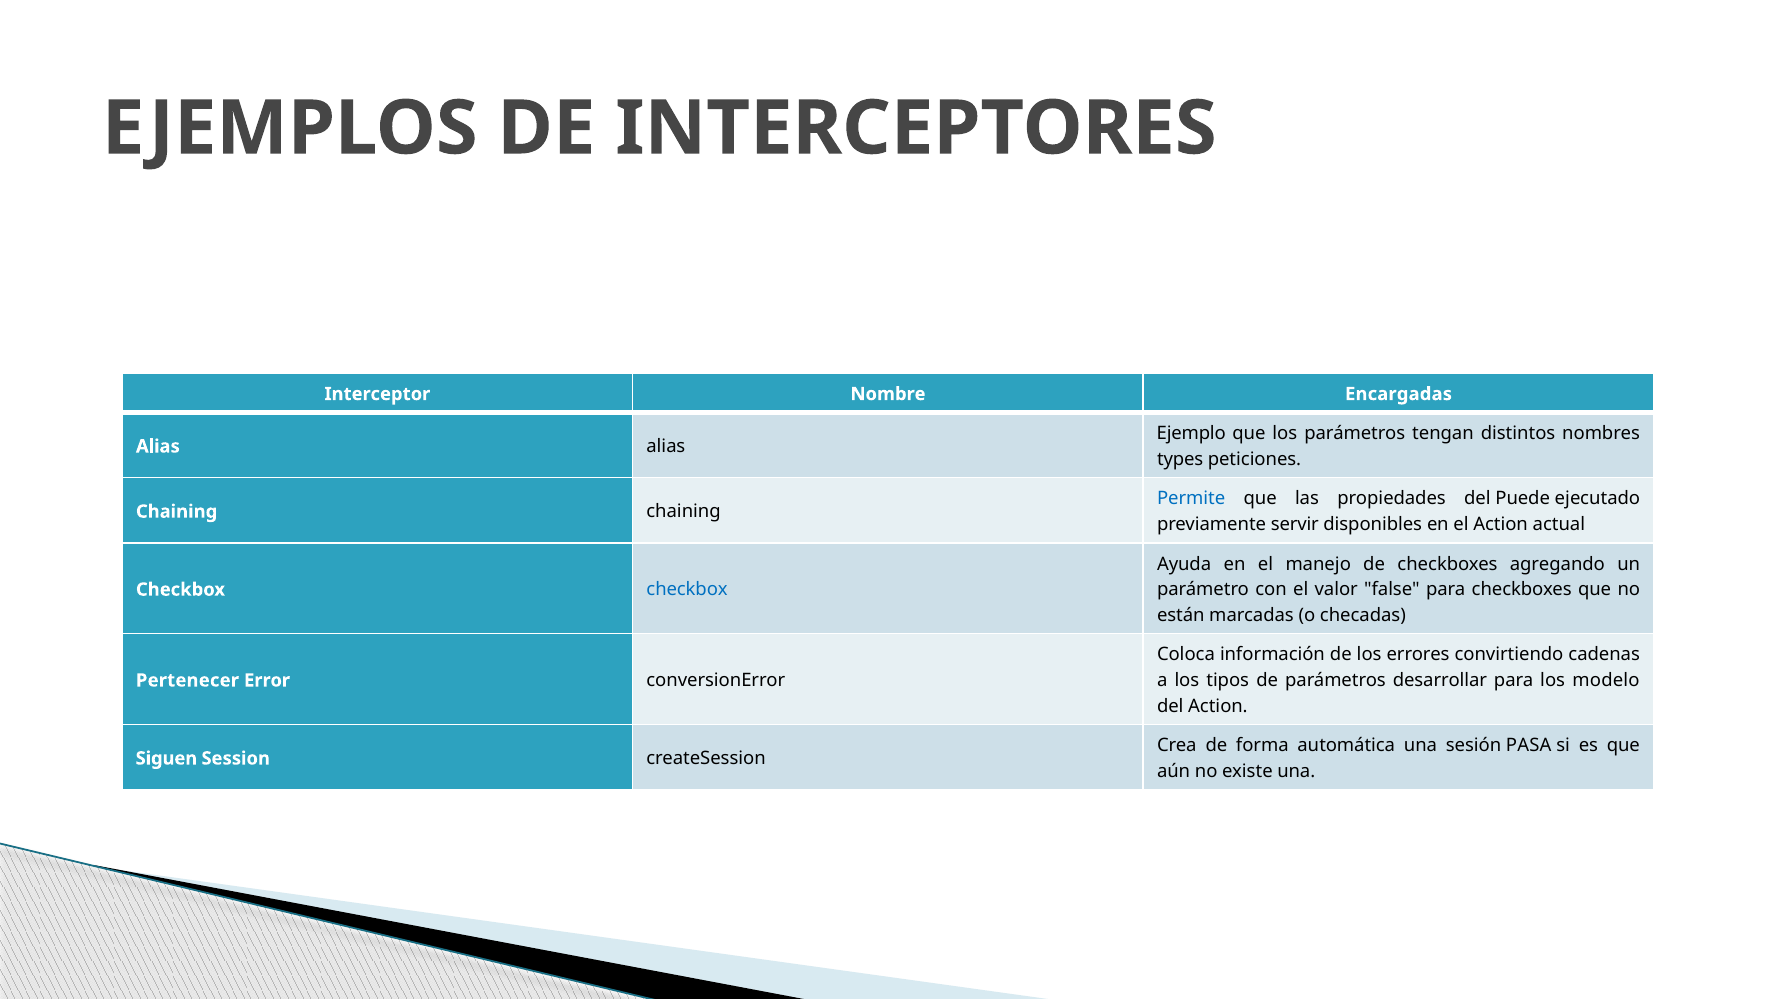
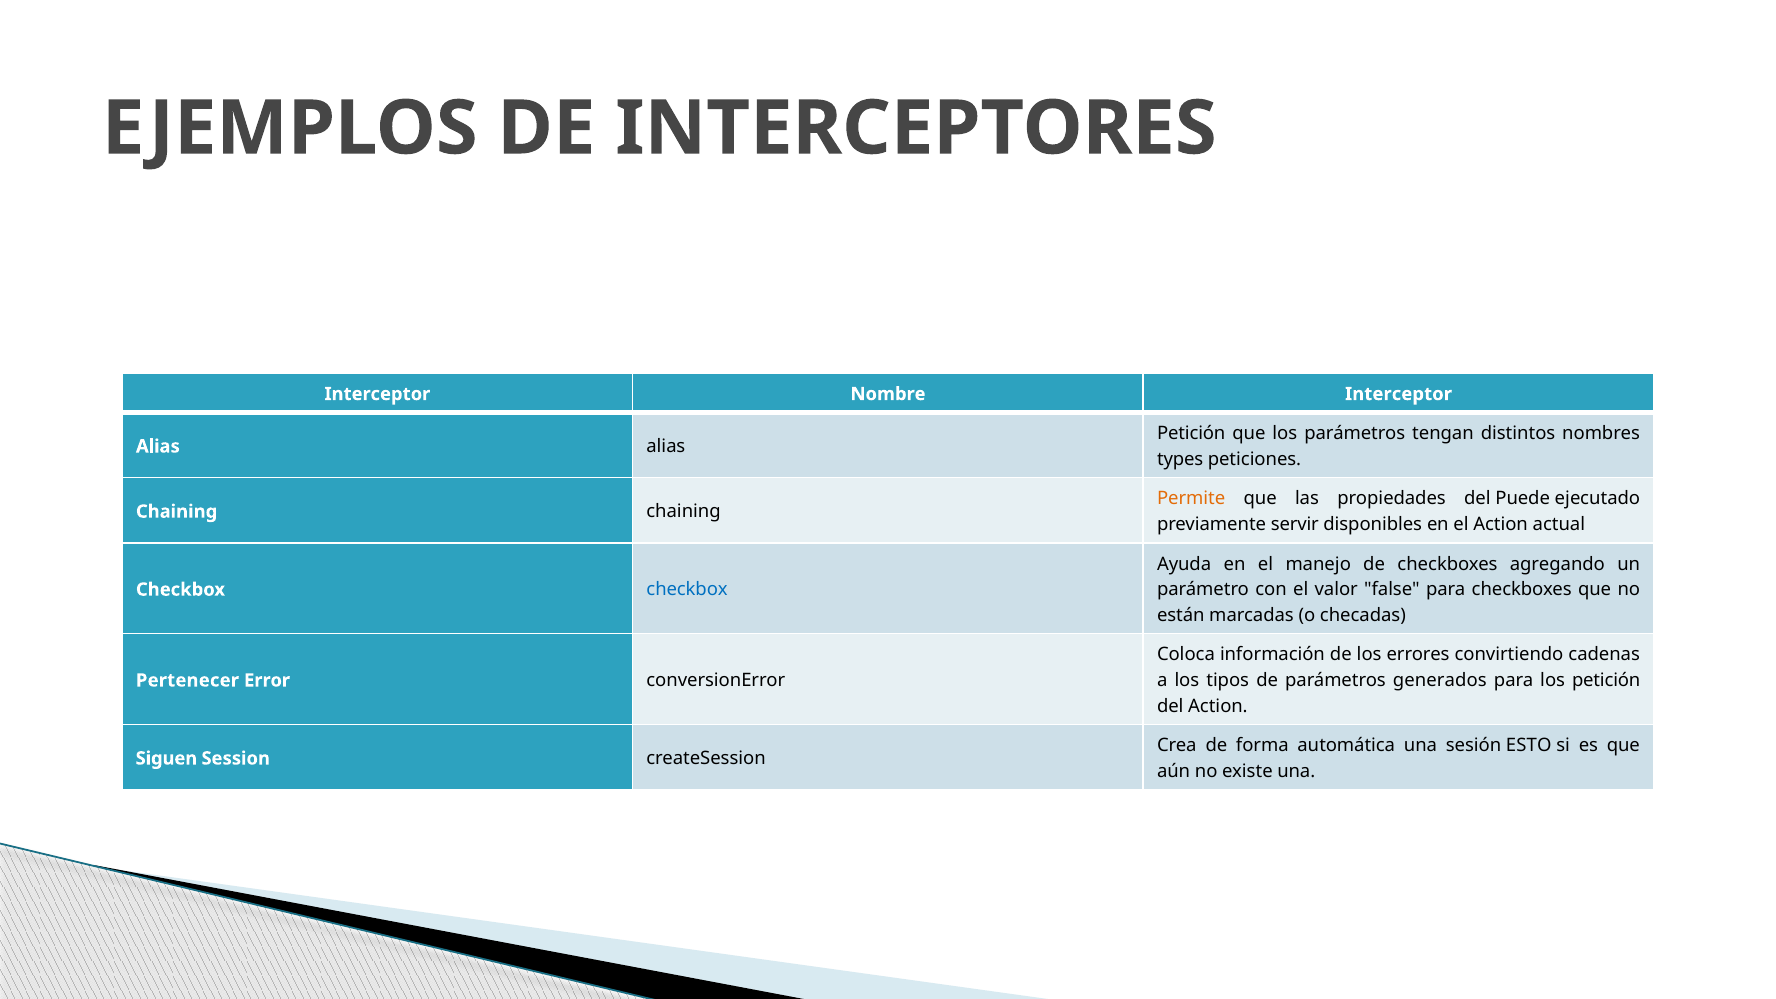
Nombre Encargadas: Encargadas -> Interceptor
Ejemplo at (1191, 434): Ejemplo -> Petición
Permite colour: blue -> orange
desarrollar: desarrollar -> generados
los modelo: modelo -> petición
PASA: PASA -> ESTO
